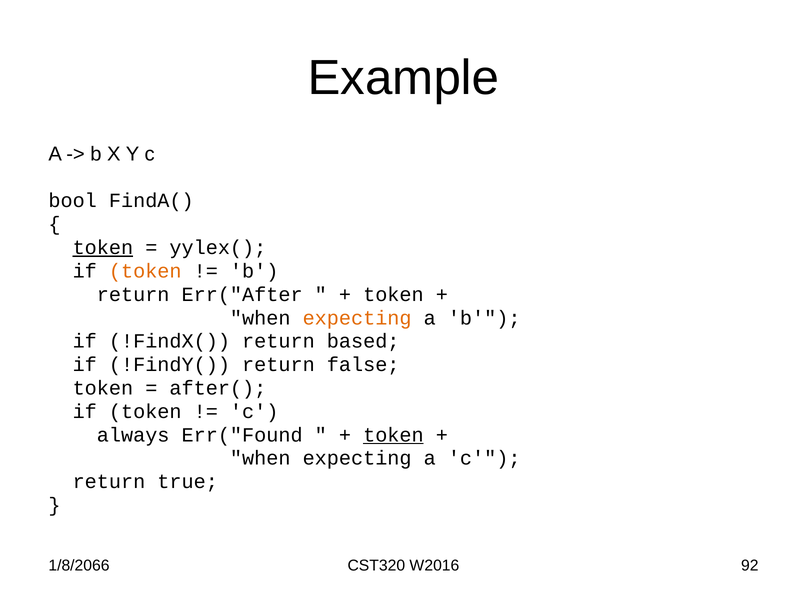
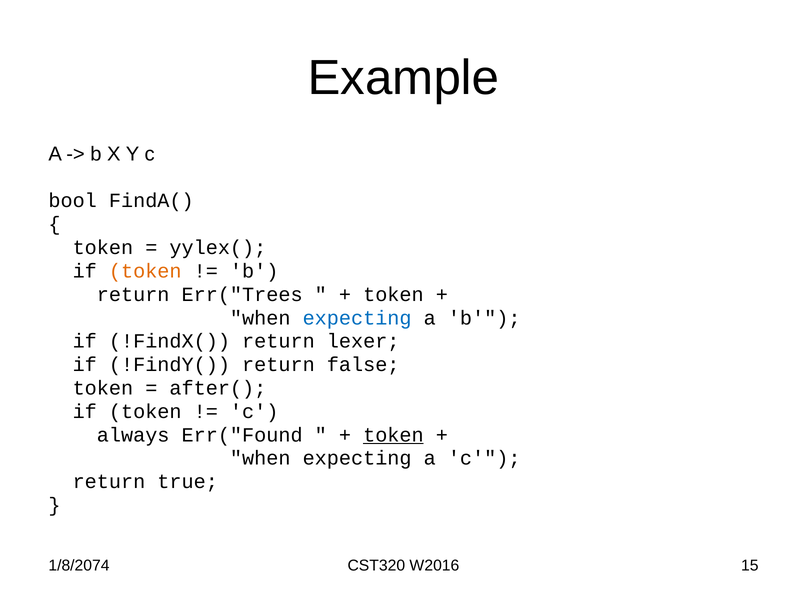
token at (103, 248) underline: present -> none
Err("After: Err("After -> Err("Trees
expecting at (357, 318) colour: orange -> blue
based: based -> lexer
1/8/2066: 1/8/2066 -> 1/8/2074
92: 92 -> 15
